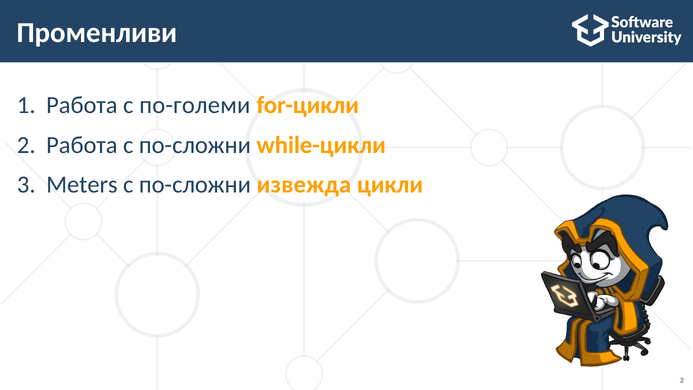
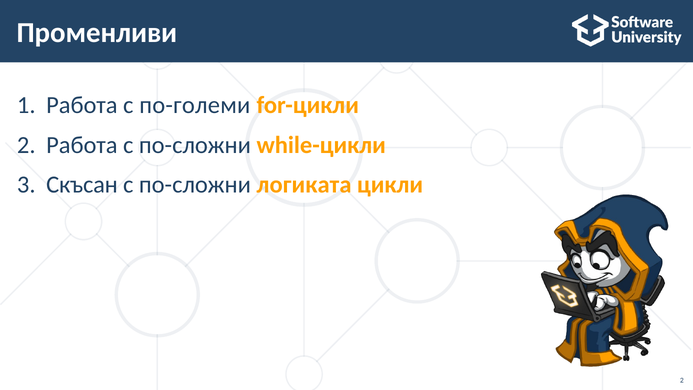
Meters: Meters -> Скъсан
извежда: извежда -> логиката
